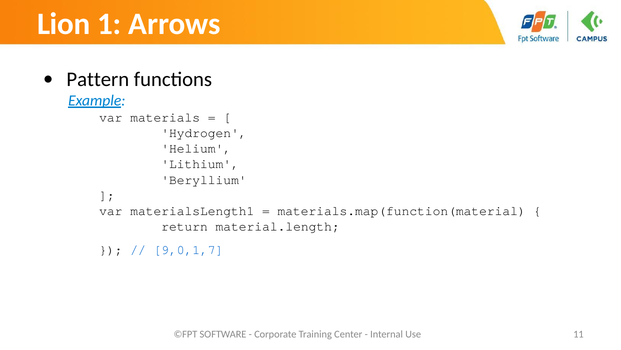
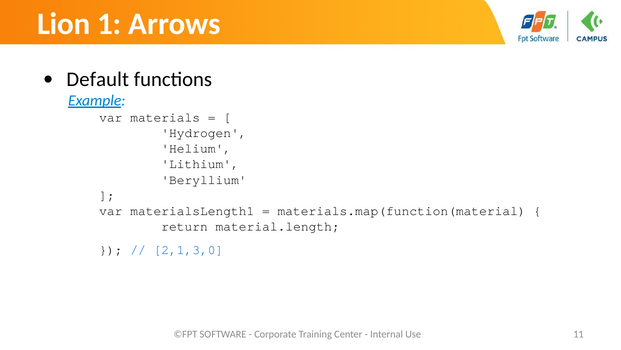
Pattern: Pattern -> Default
9,0,1,7: 9,0,1,7 -> 2,1,3,0
